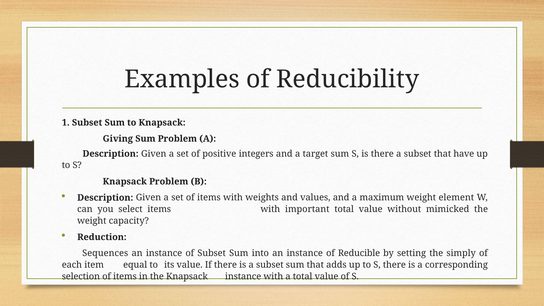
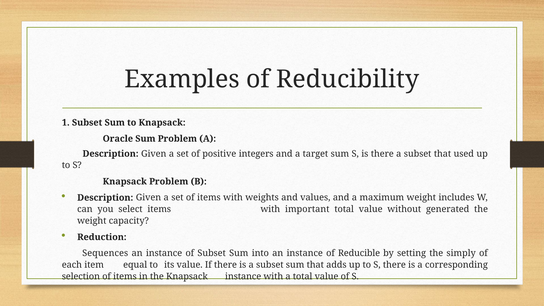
Giving: Giving -> Oracle
have: have -> used
element: element -> includes
mimicked: mimicked -> generated
